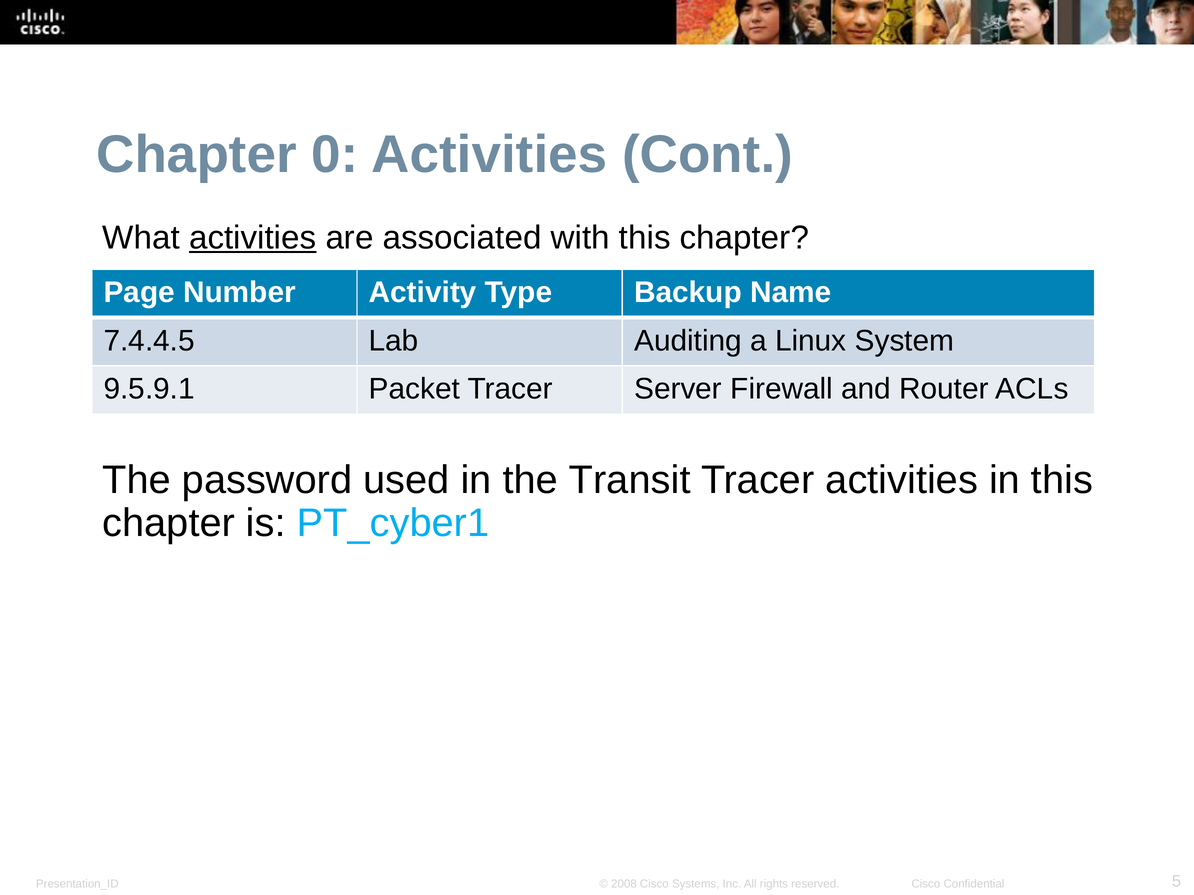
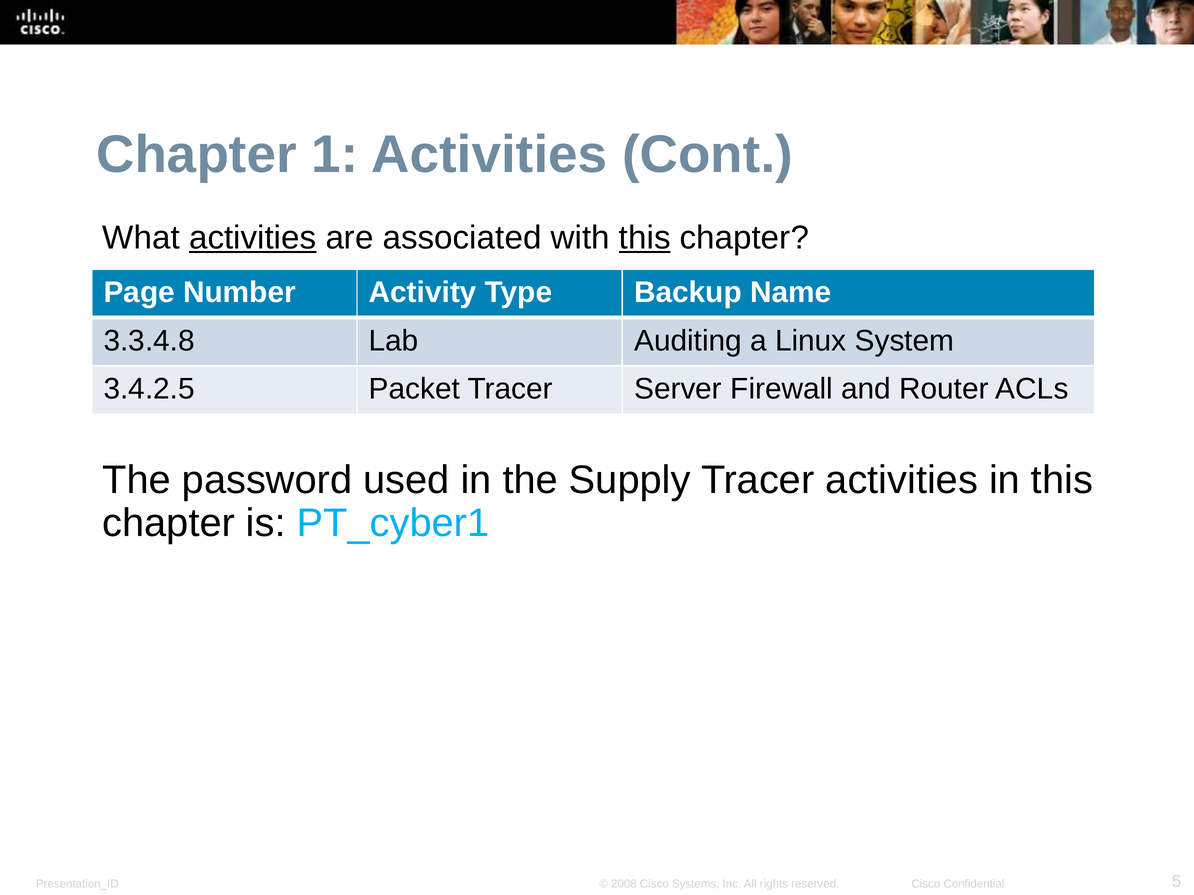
0: 0 -> 1
this at (645, 238) underline: none -> present
7.4.4.5: 7.4.4.5 -> 3.3.4.8
9.5.9.1: 9.5.9.1 -> 3.4.2.5
Transit: Transit -> Supply
